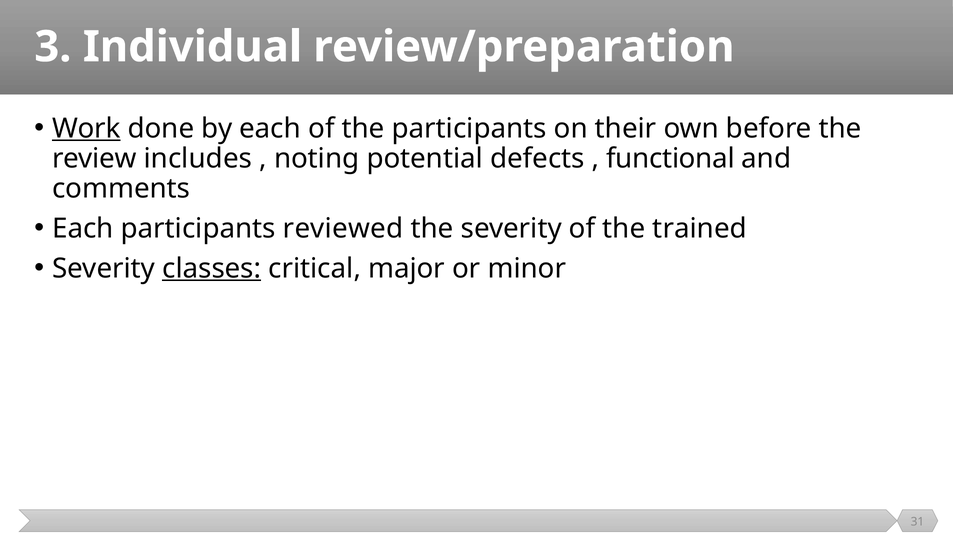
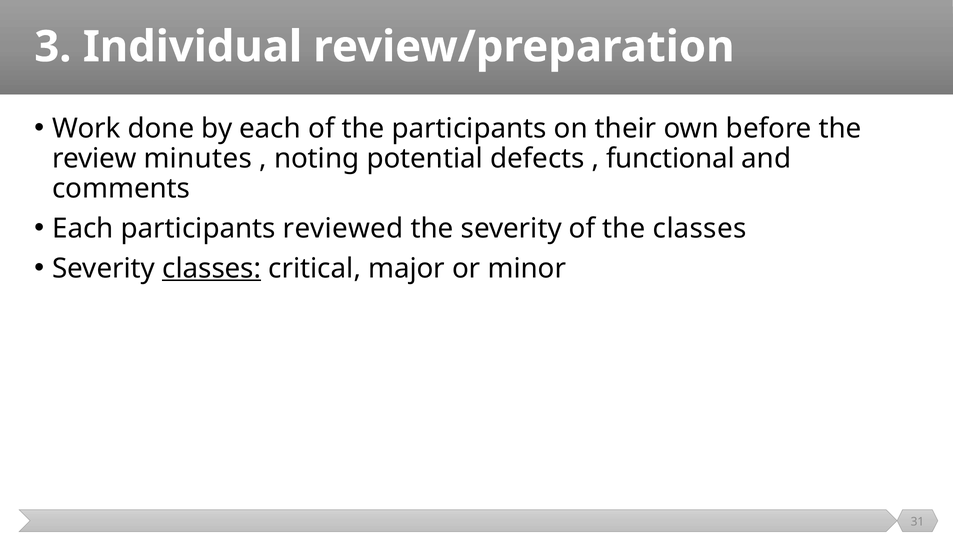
Work underline: present -> none
includes: includes -> minutes
the trained: trained -> classes
